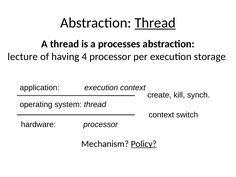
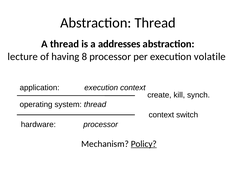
Thread at (155, 23) underline: present -> none
processes: processes -> addresses
4: 4 -> 8
storage: storage -> volatile
